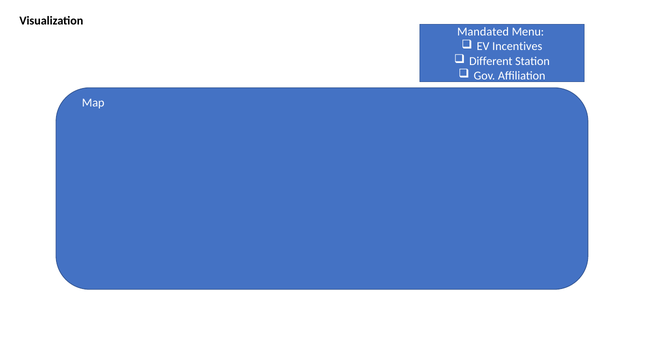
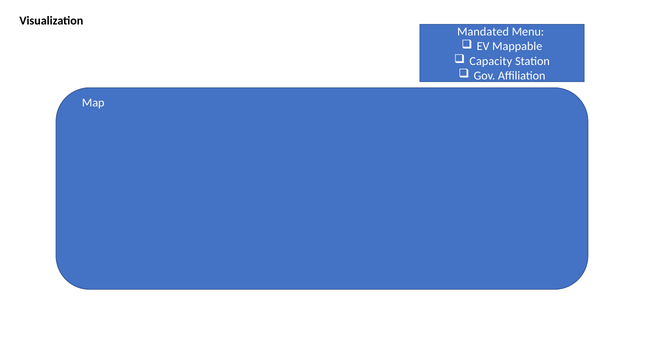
Incentives: Incentives -> Mappable
Different: Different -> Capacity
